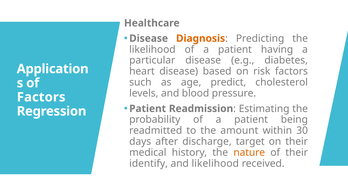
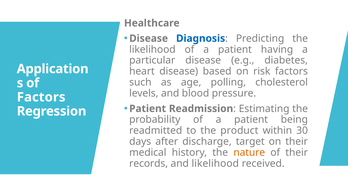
Diagnosis colour: orange -> blue
predict: predict -> polling
amount: amount -> product
identify: identify -> records
